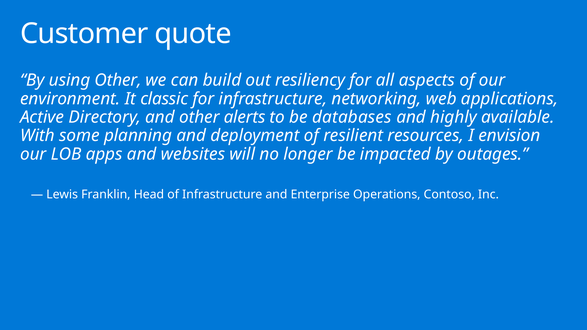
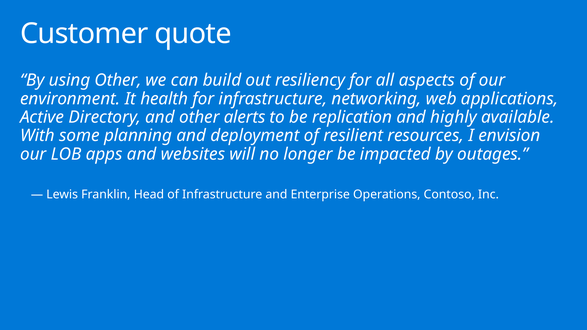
classic: classic -> health
databases: databases -> replication
